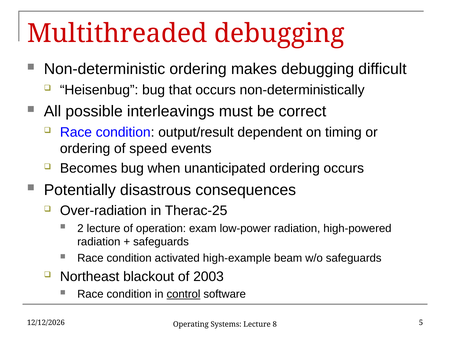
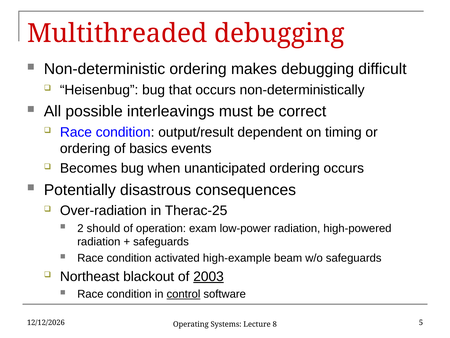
speed: speed -> basics
2 lecture: lecture -> should
2003 underline: none -> present
